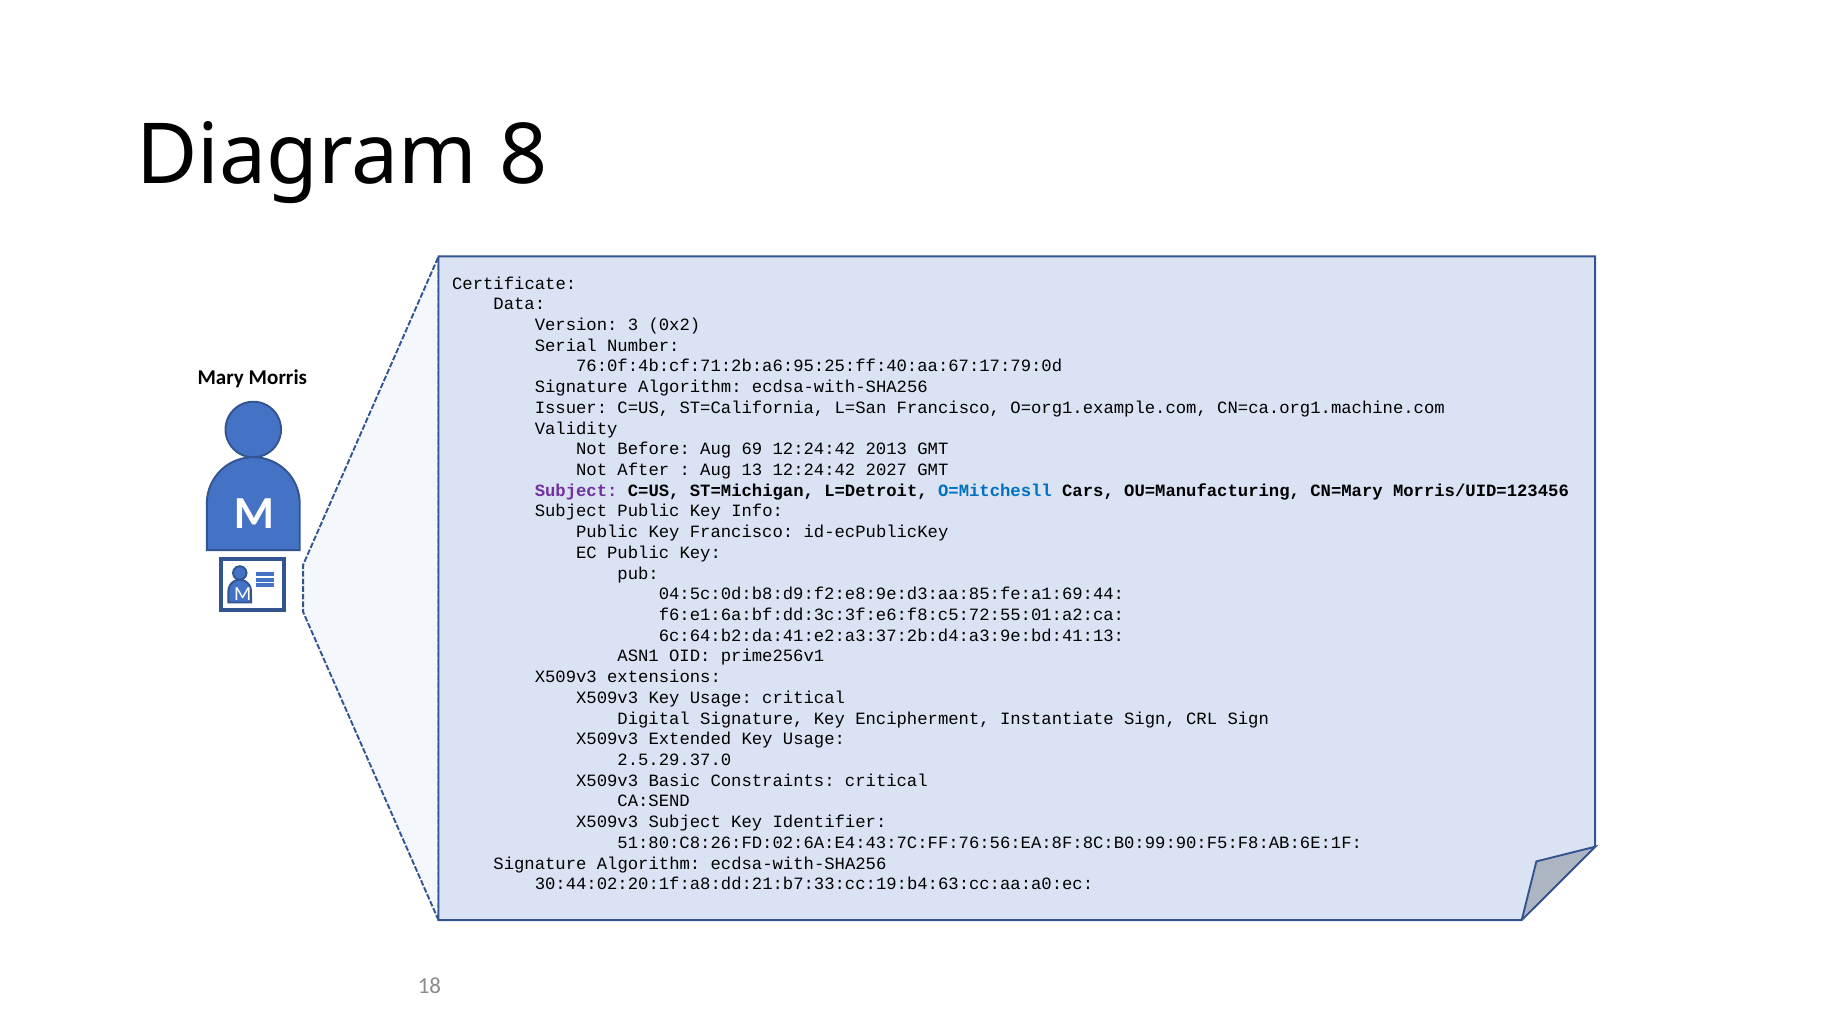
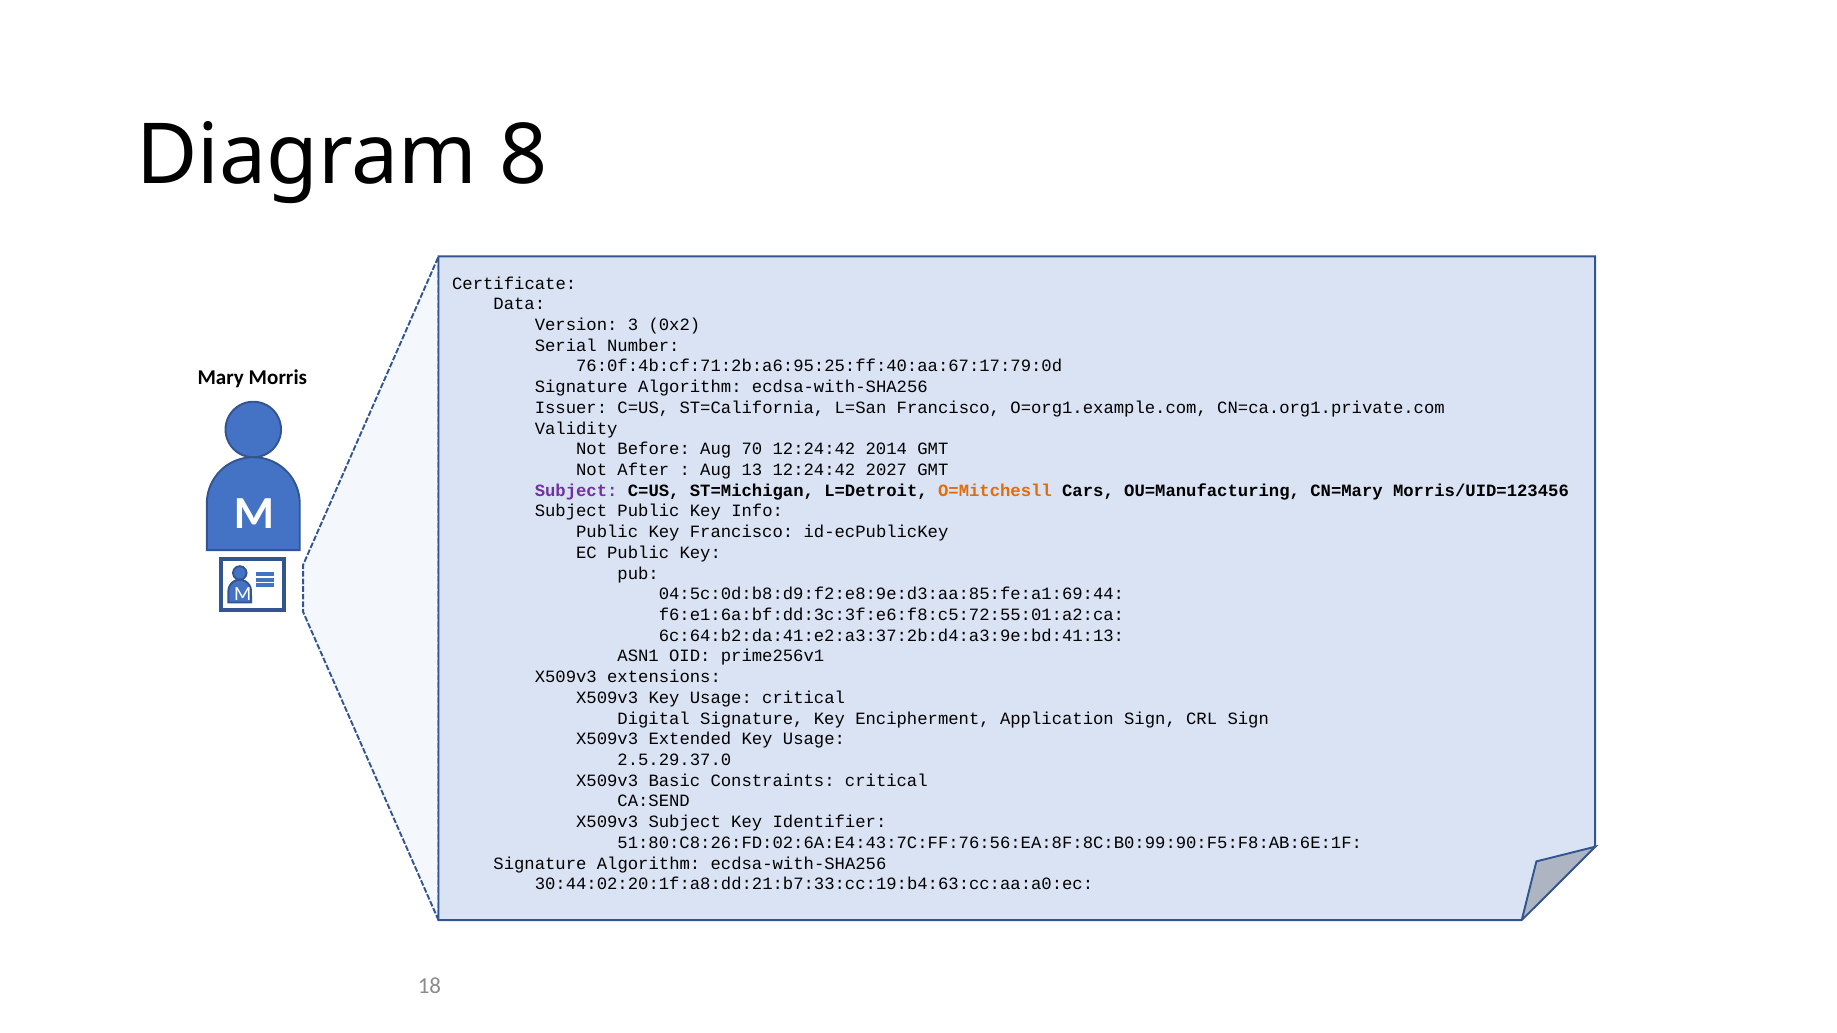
CN=ca.org1.machine.com: CN=ca.org1.machine.com -> CN=ca.org1.private.com
69: 69 -> 70
2013: 2013 -> 2014
O=Mitchesll colour: blue -> orange
Instantiate: Instantiate -> Application
